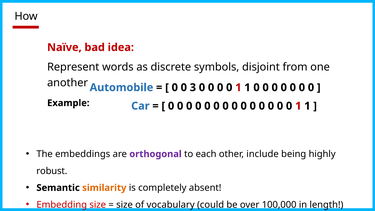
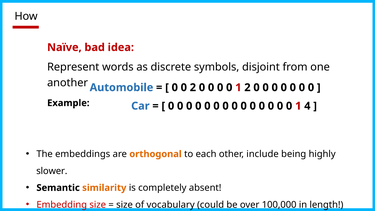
0 3: 3 -> 2
1 at (247, 87): 1 -> 2
1 at (307, 106): 1 -> 4
orthogonal colour: purple -> orange
robust: robust -> slower
